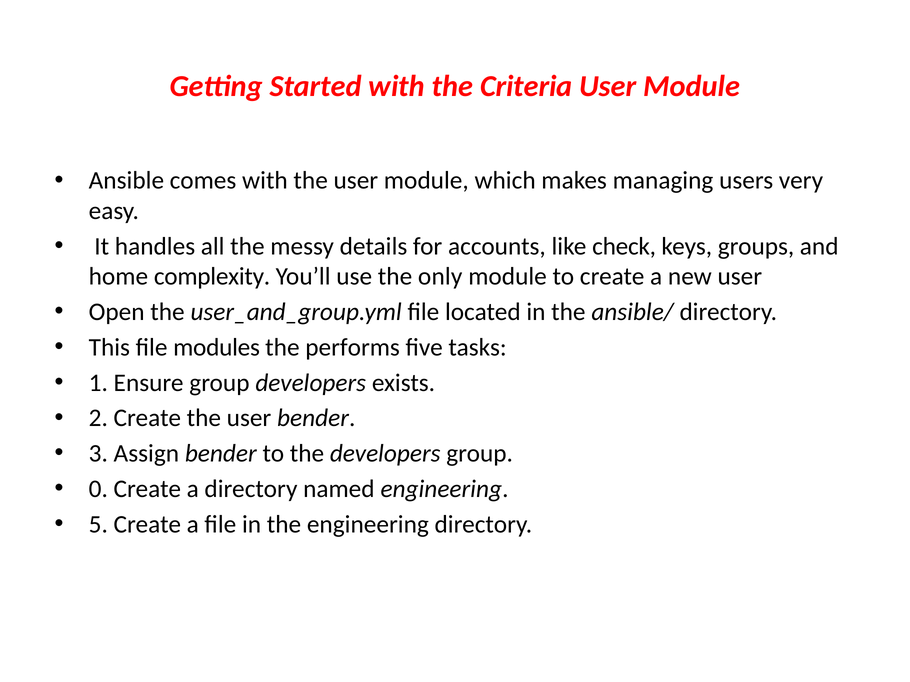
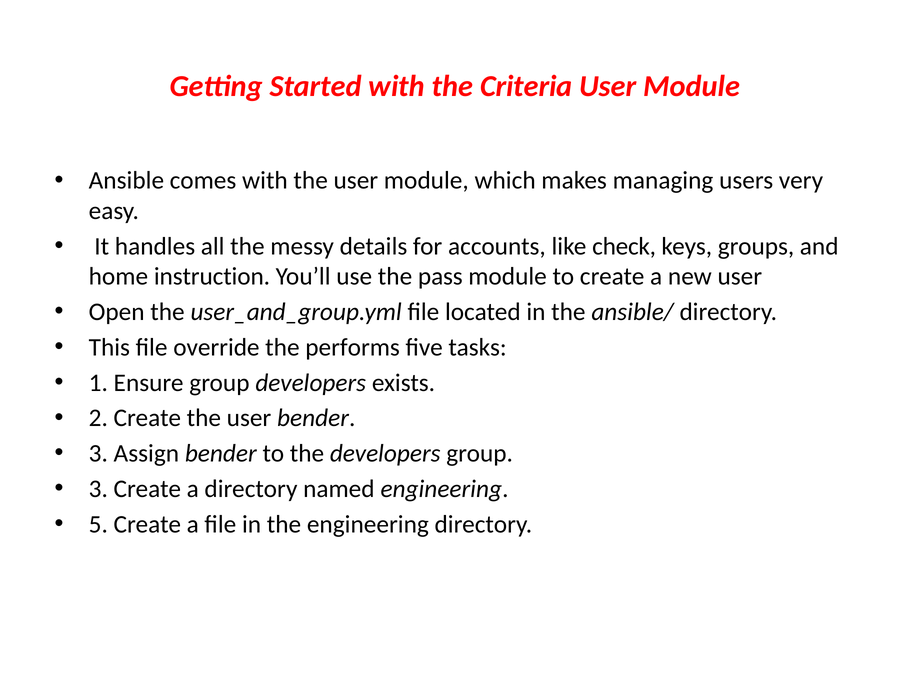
complexity: complexity -> instruction
only: only -> pass
modules: modules -> override
0 at (98, 489): 0 -> 3
